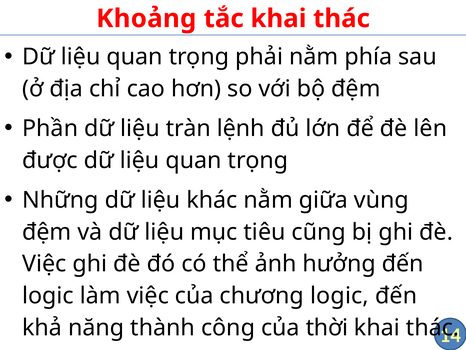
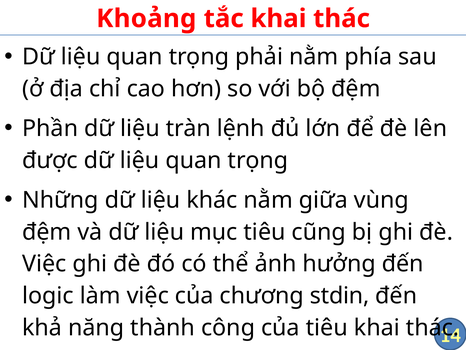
chương logic: logic -> stdin
của thời: thời -> tiêu
